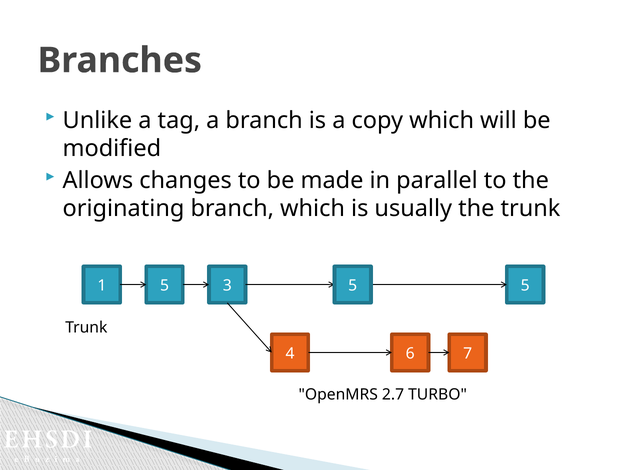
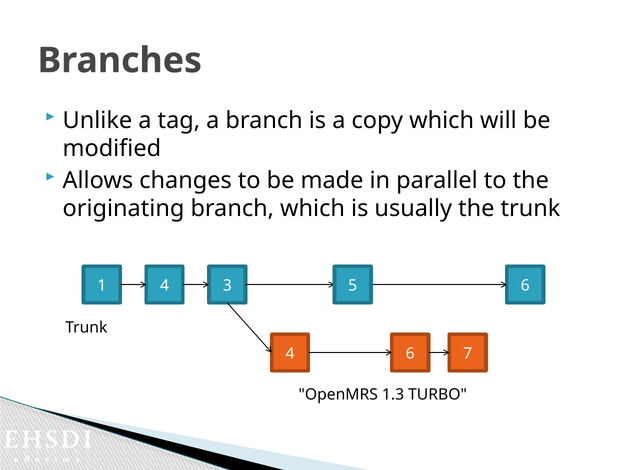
1 5: 5 -> 4
3 5: 5 -> 6
2.7: 2.7 -> 1.3
